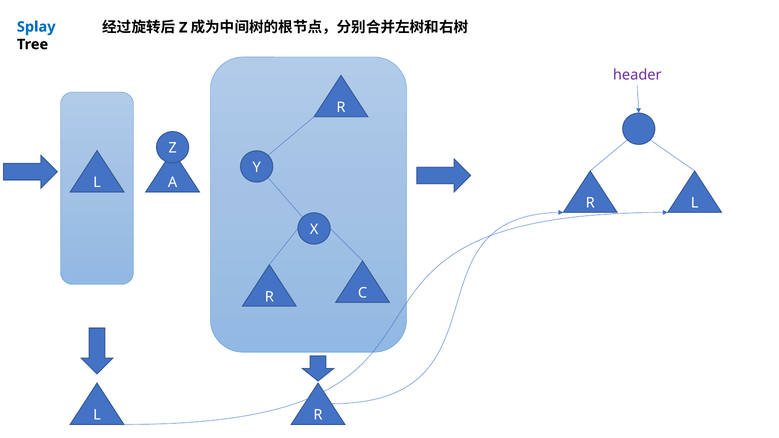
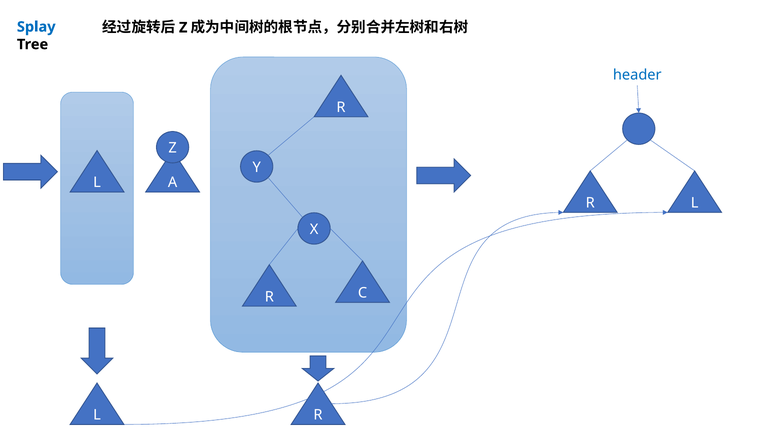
header colour: purple -> blue
